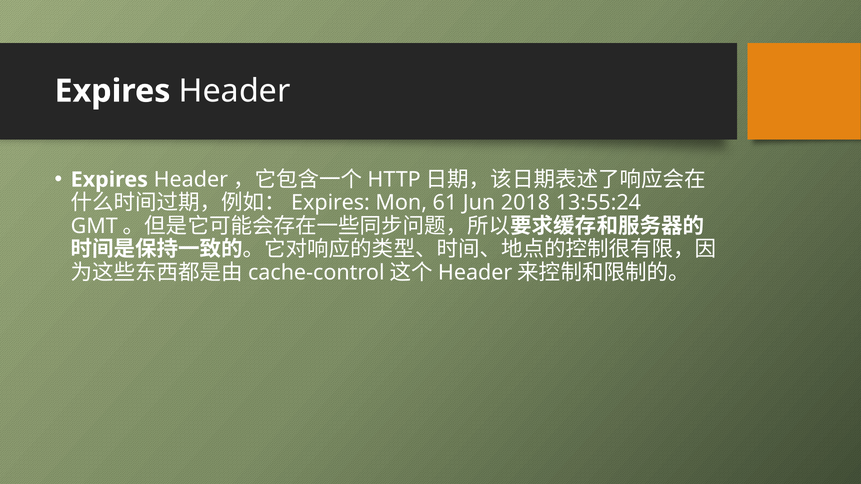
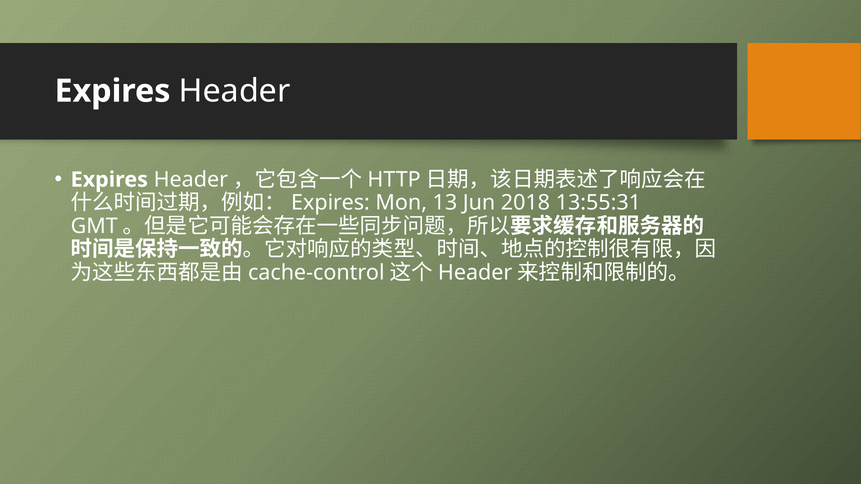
61: 61 -> 13
13:55:24: 13:55:24 -> 13:55:31
